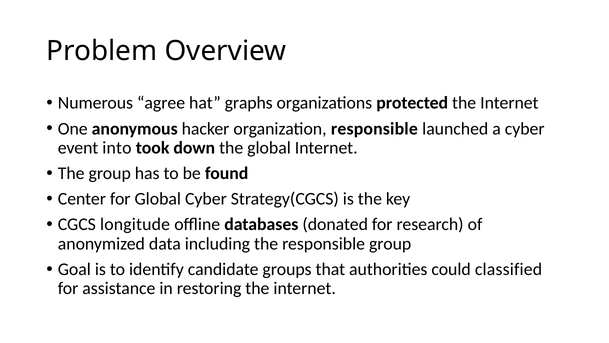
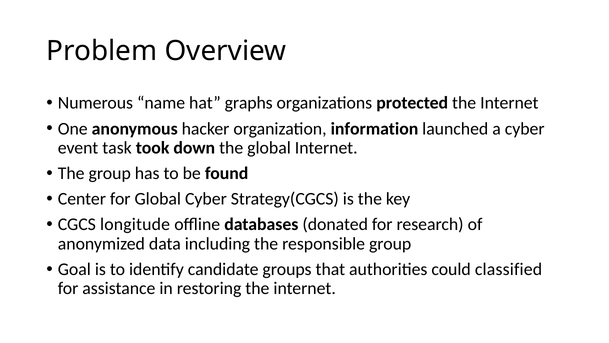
agree: agree -> name
organization responsible: responsible -> information
into: into -> task
